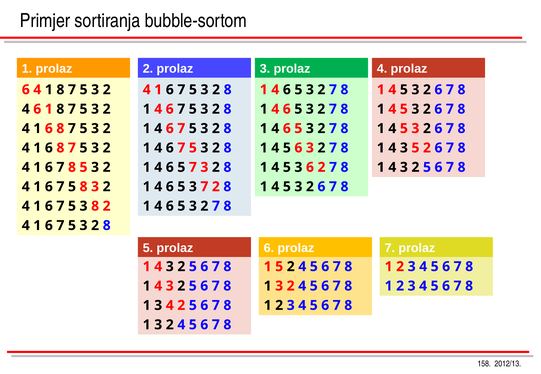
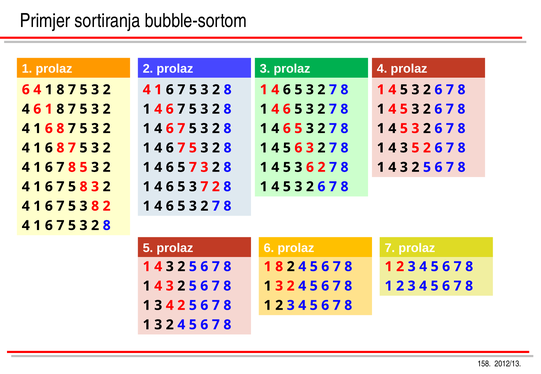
5 at (279, 267): 5 -> 8
